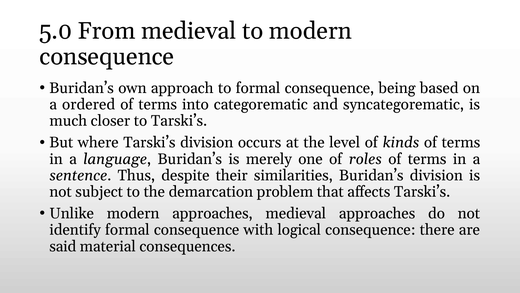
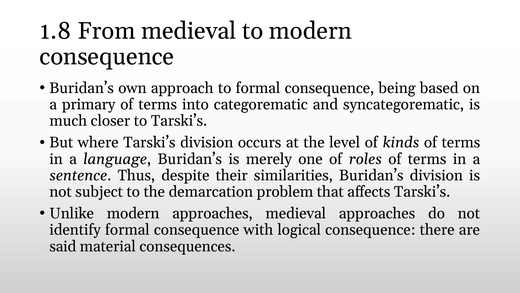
5.0: 5.0 -> 1.8
ordered: ordered -> primary
